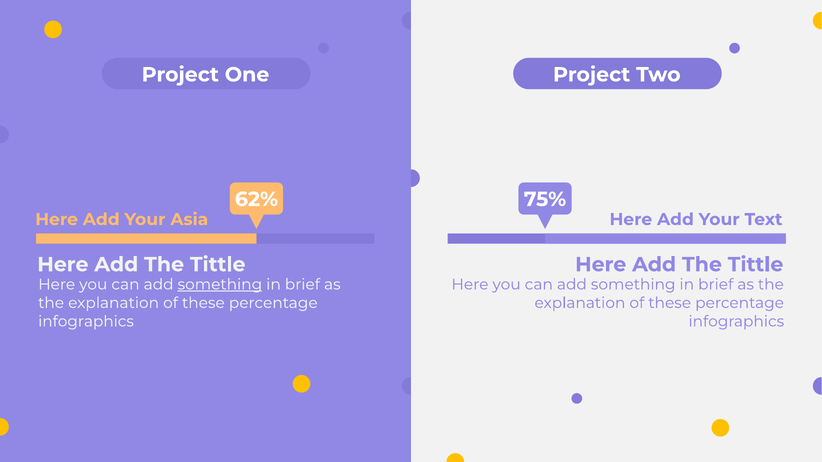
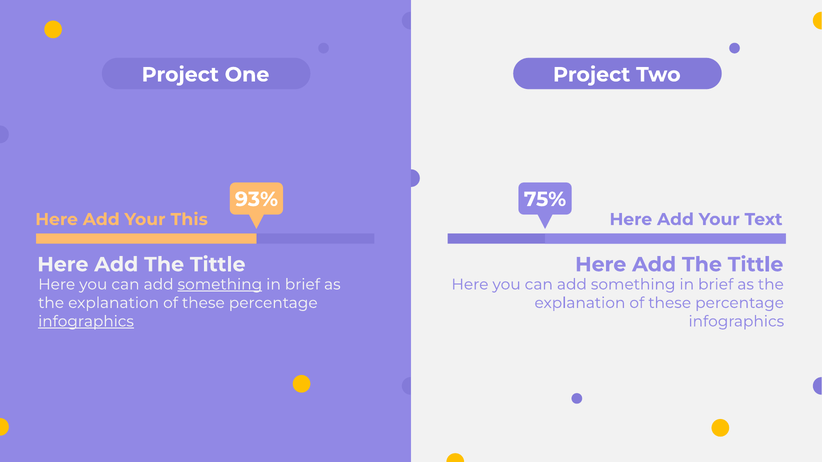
62%: 62% -> 93%
Asia: Asia -> This
infographics at (86, 322) underline: none -> present
